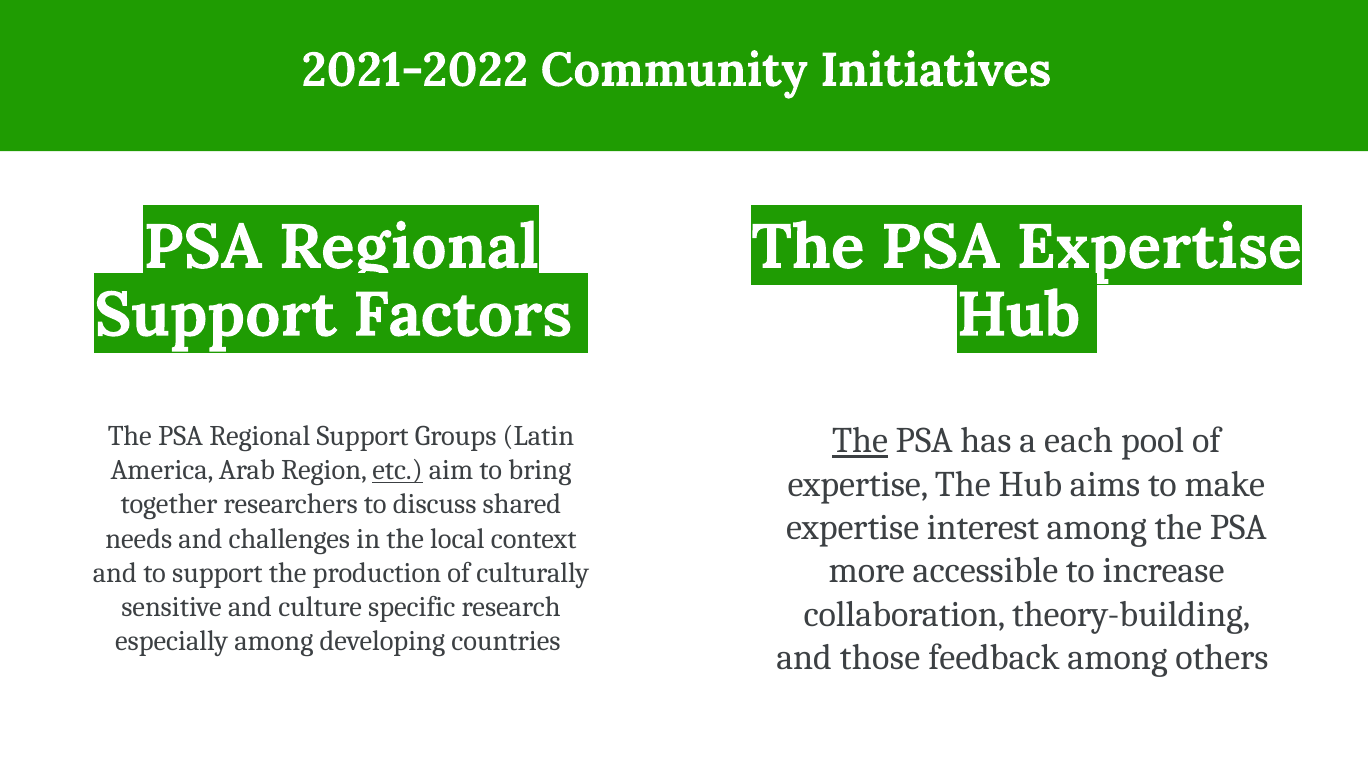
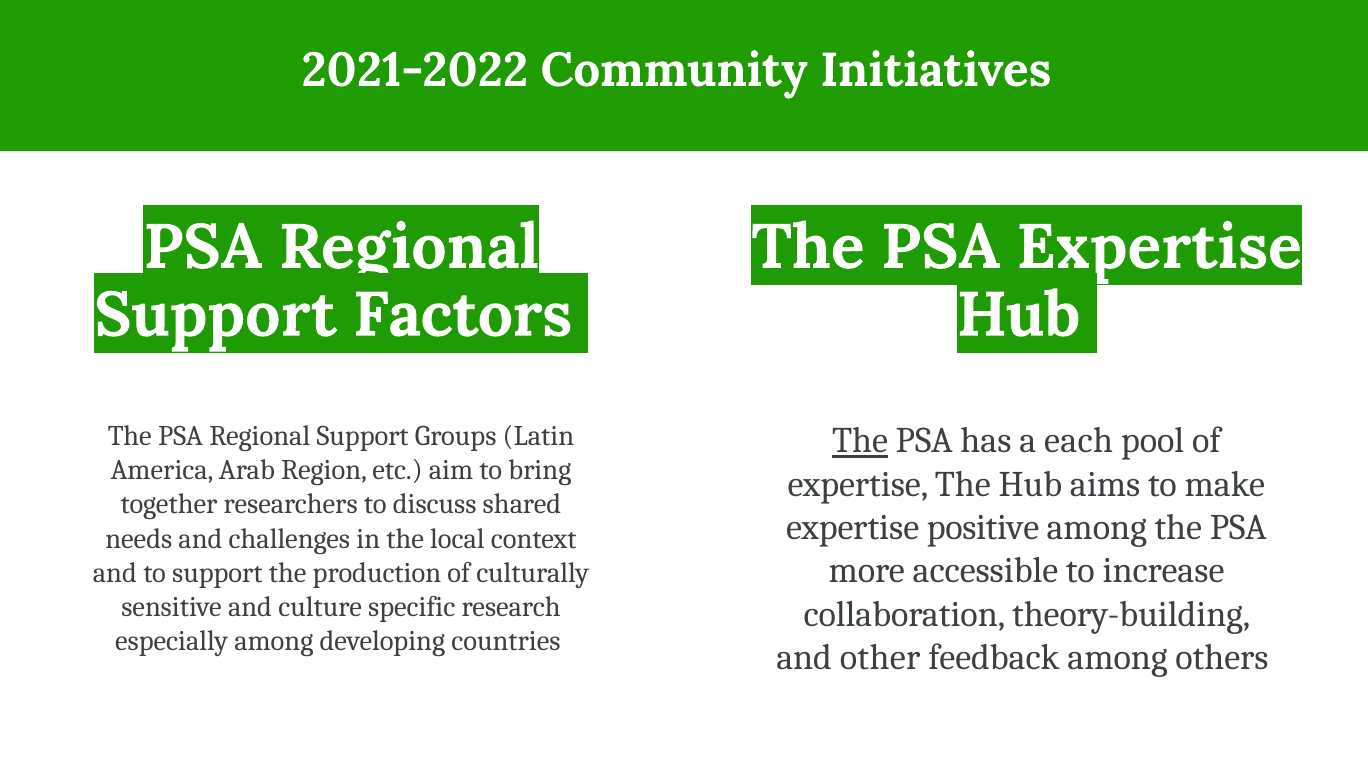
etc underline: present -> none
interest: interest -> positive
those: those -> other
